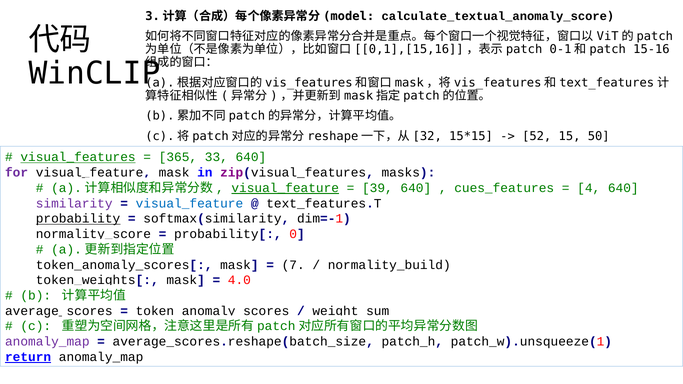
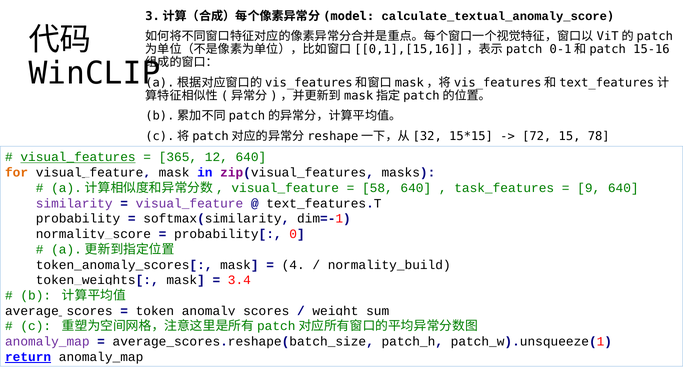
52: 52 -> 72
50: 50 -> 78
33: 33 -> 12
for colour: purple -> orange
visual_feature at (285, 188) underline: present -> none
39: 39 -> 58
cues_features: cues_features -> task_features
4: 4 -> 9
visual_feature at (189, 203) colour: blue -> purple
probability underline: present -> none
7: 7 -> 4
4.0: 4.0 -> 3.4
